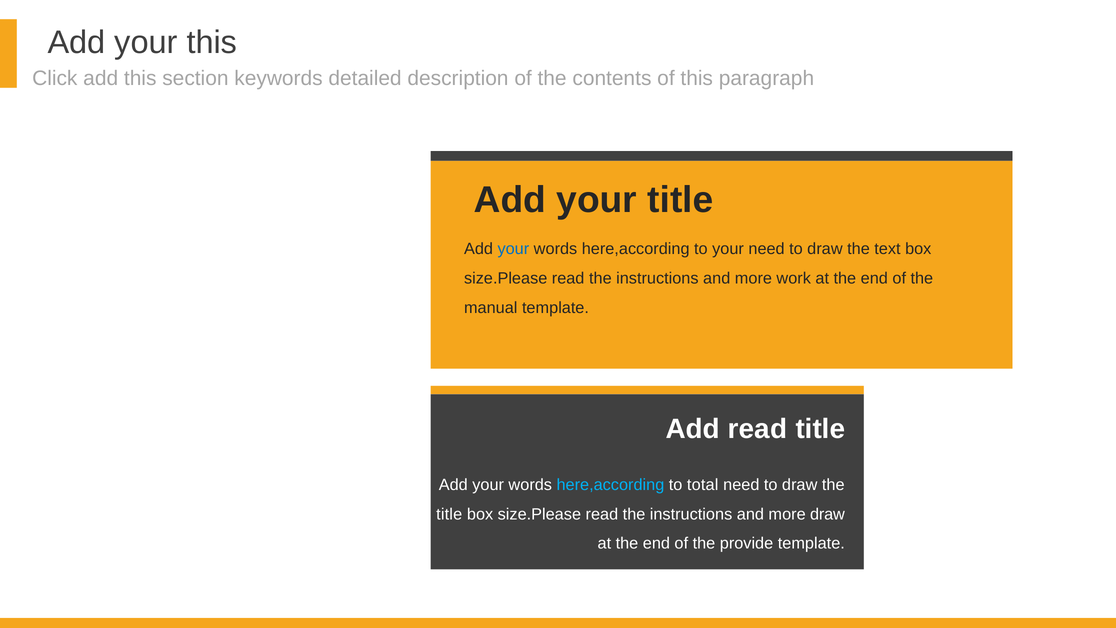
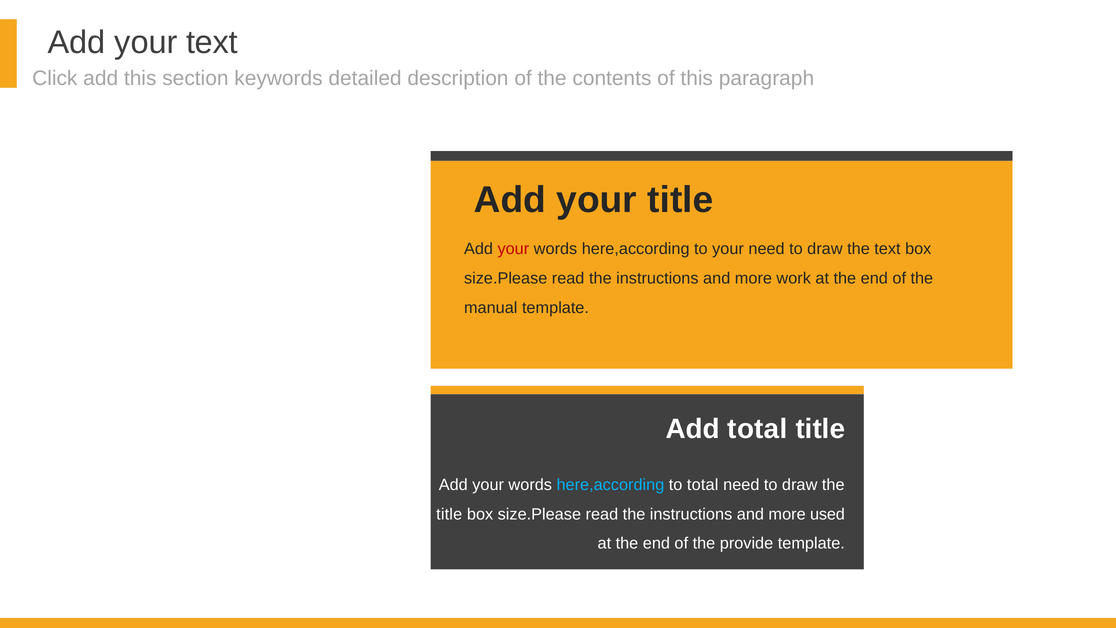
your this: this -> text
your at (513, 249) colour: blue -> red
Add read: read -> total
more draw: draw -> used
